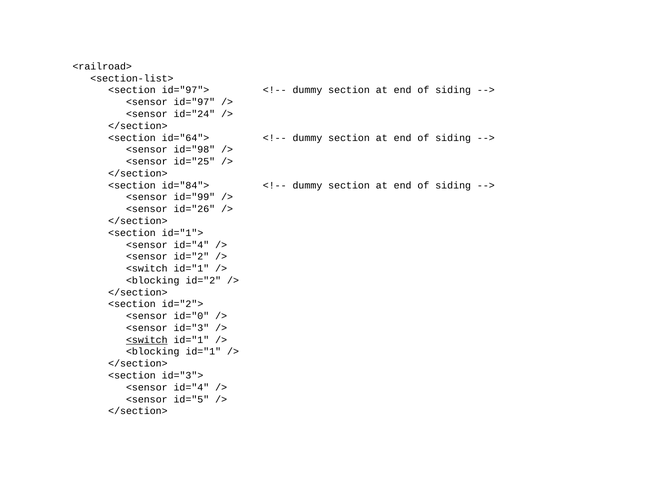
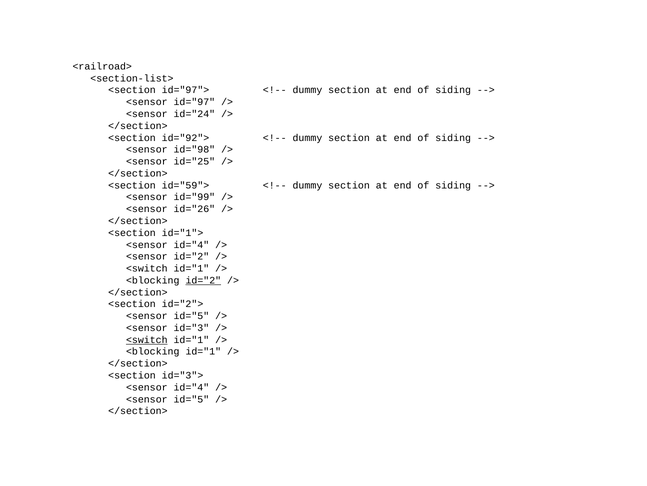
id="64">: id="64"> -> id="92">
id="84">: id="84"> -> id="59">
id="2 at (203, 280) underline: none -> present
id="0 at (191, 316): id="0 -> id="5
